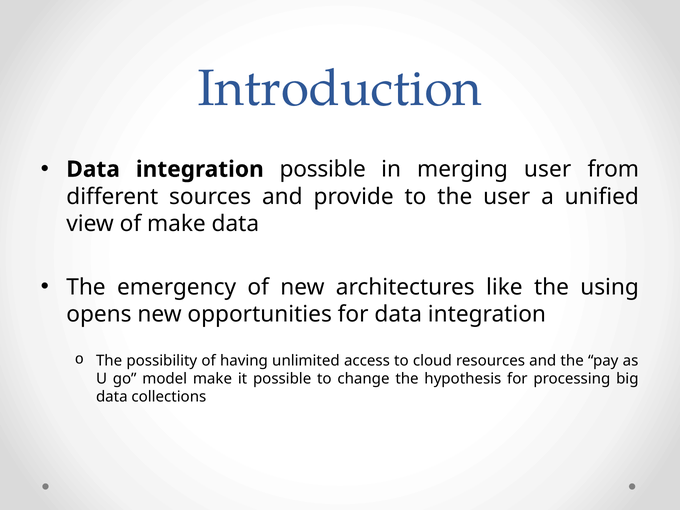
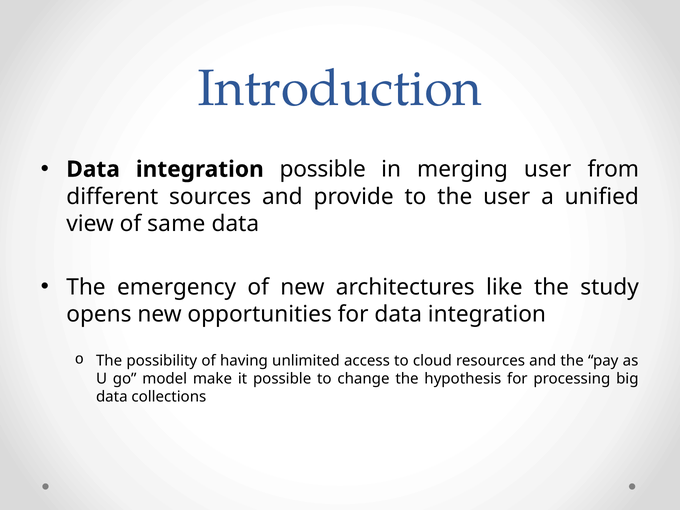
of make: make -> same
using: using -> study
